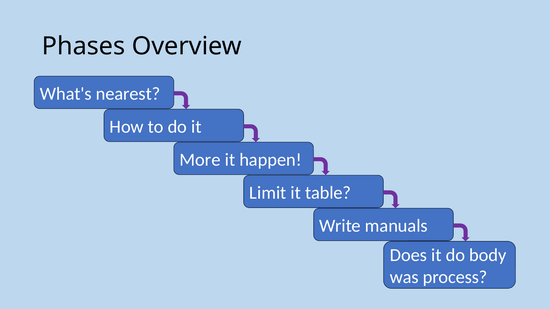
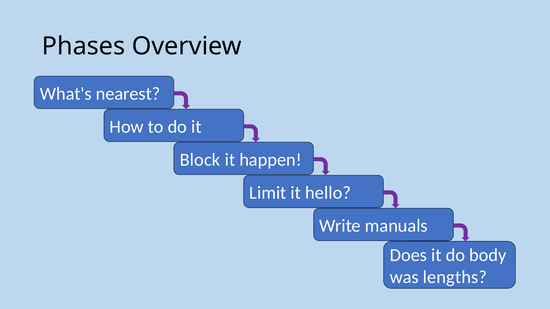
More: More -> Block
table: table -> hello
process: process -> lengths
